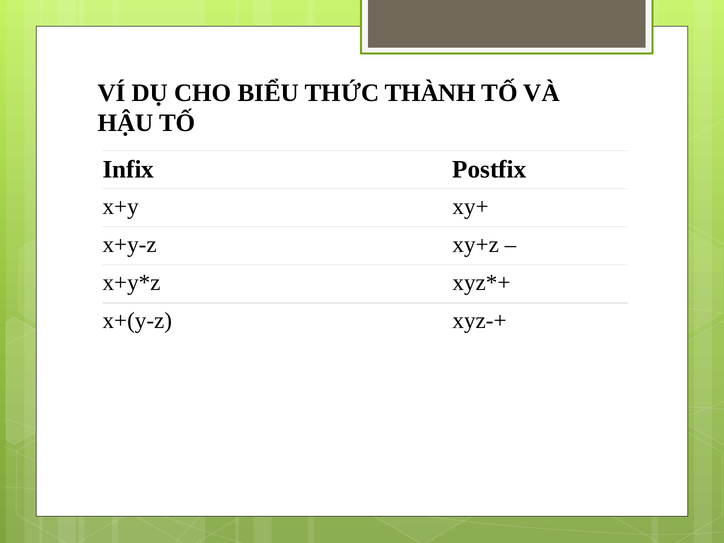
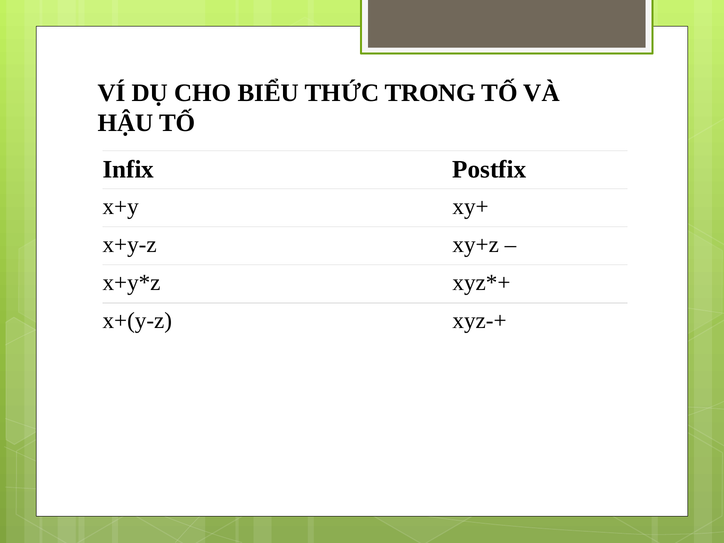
THÀNH: THÀNH -> TRONG
